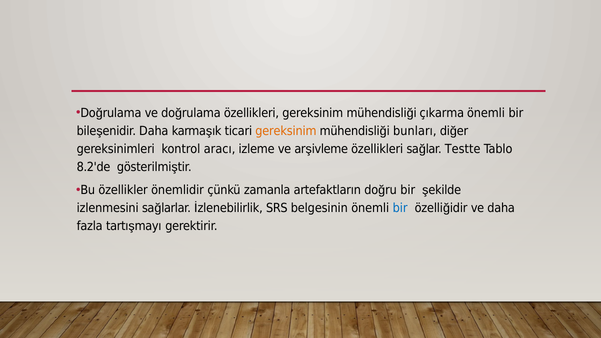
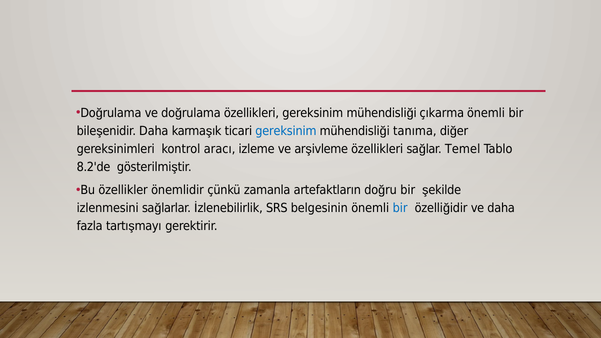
gereksinim at (286, 131) colour: orange -> blue
bunları: bunları -> tanıma
Testte: Testte -> Temel
